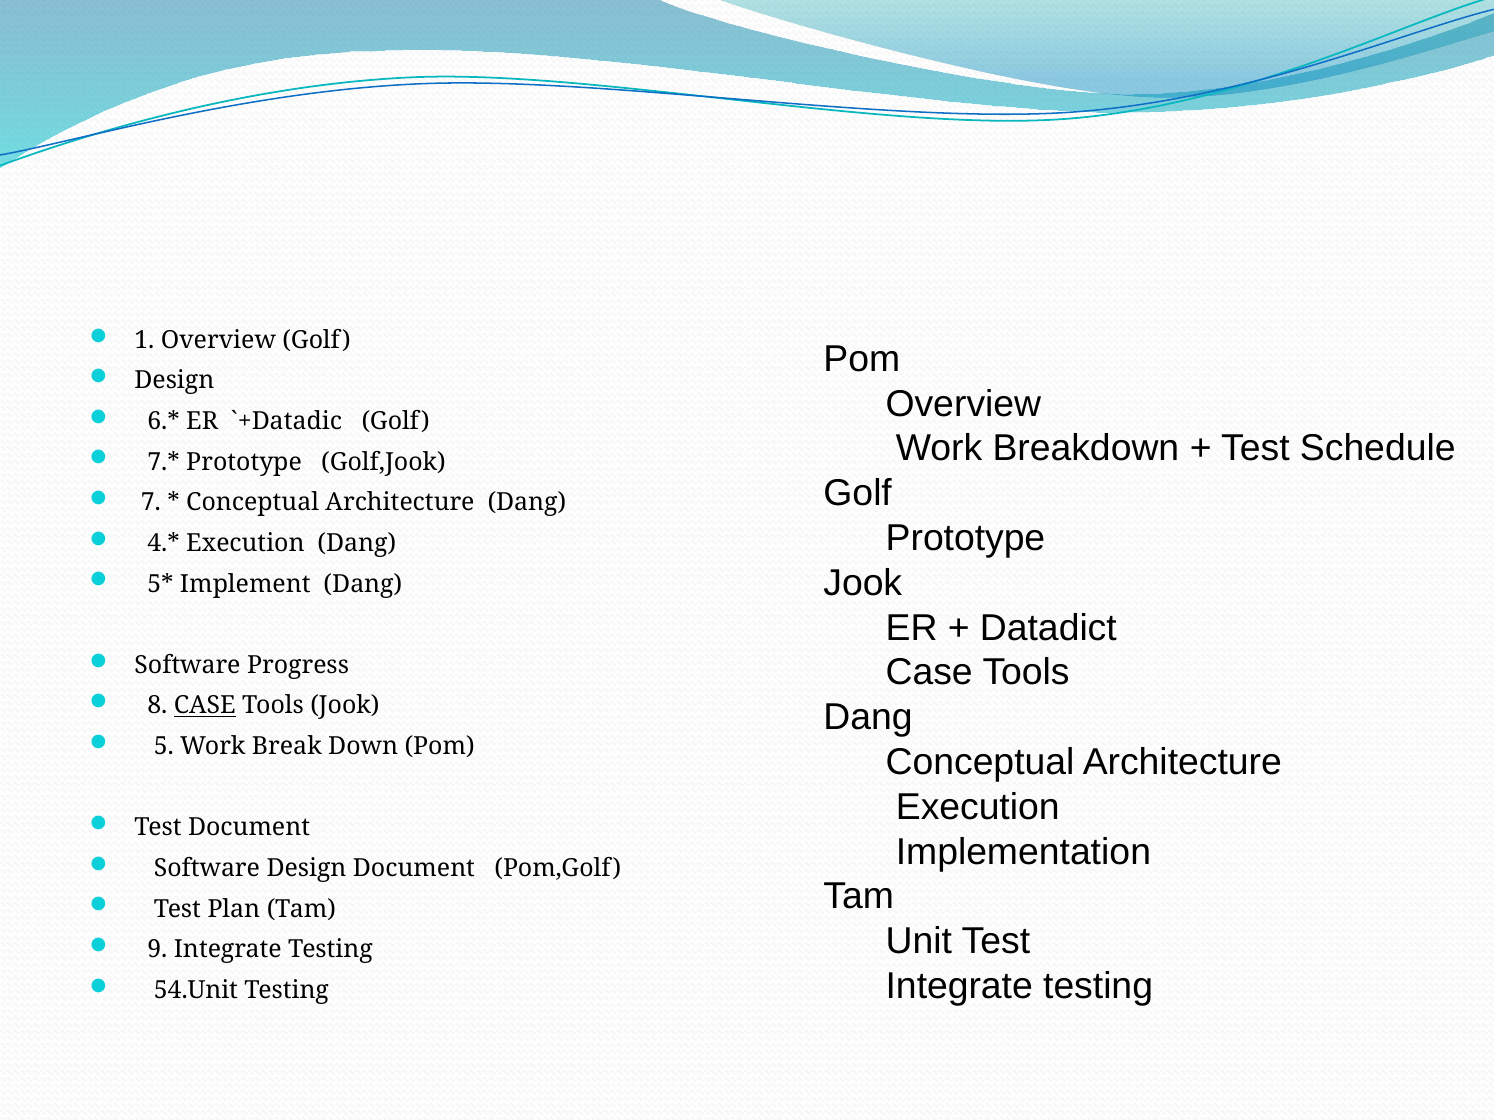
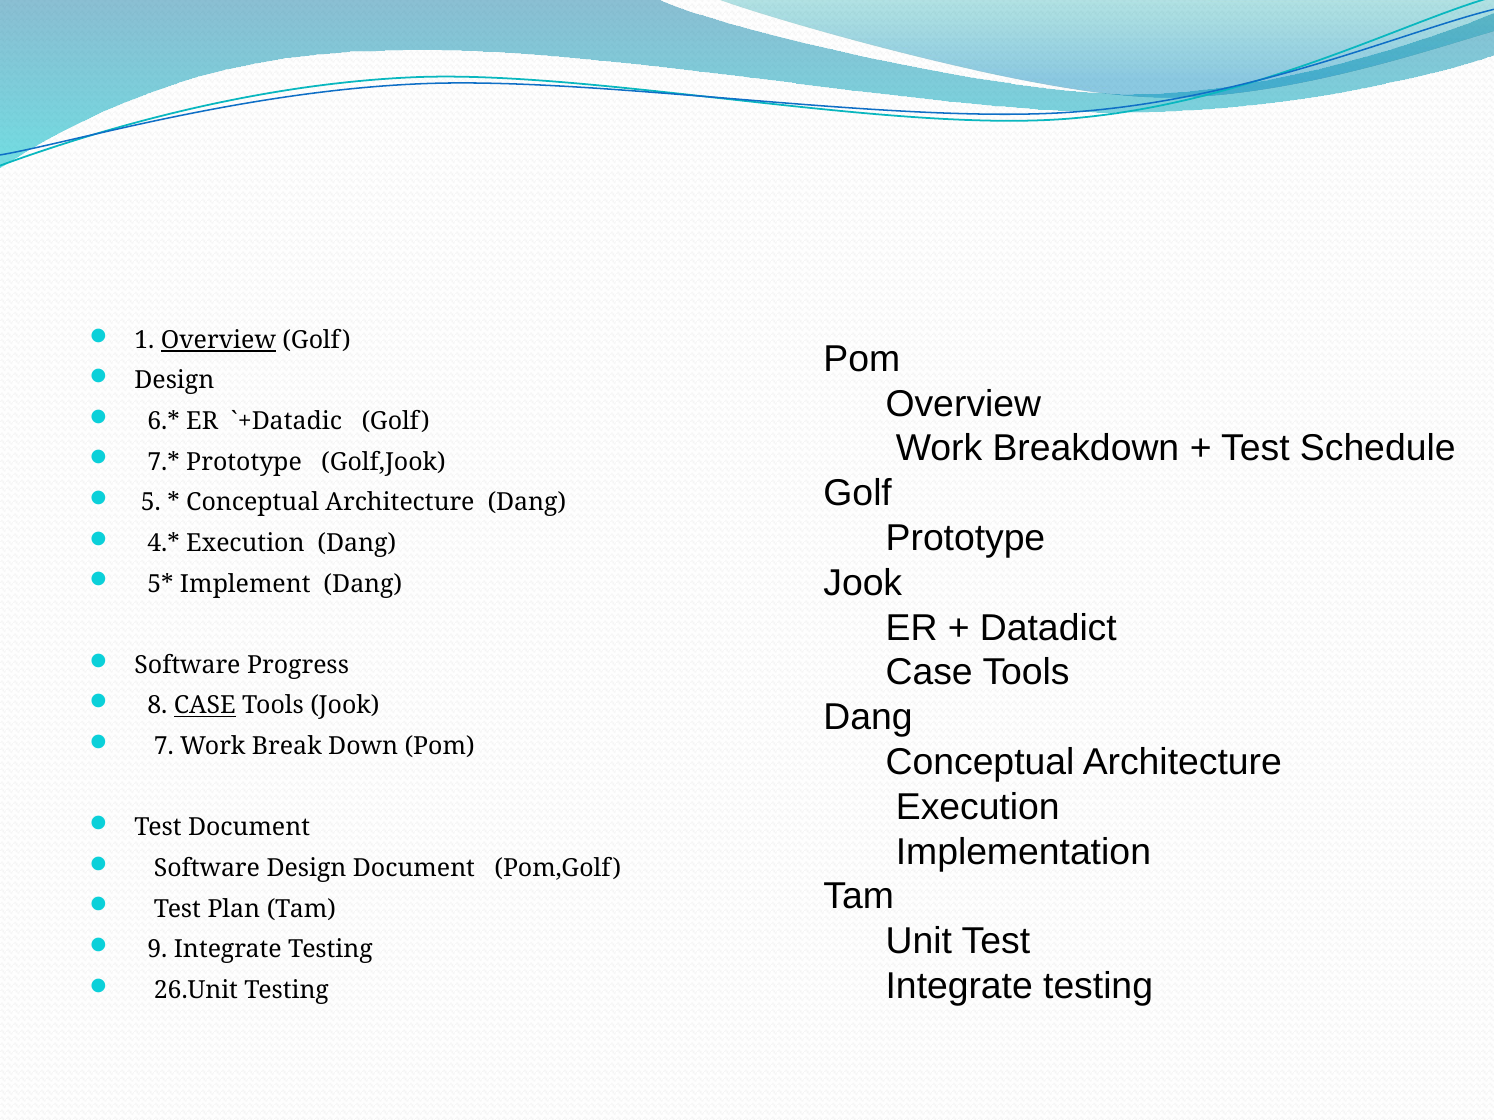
Overview at (218, 340) underline: none -> present
7: 7 -> 5
5: 5 -> 7
54.Unit: 54.Unit -> 26.Unit
